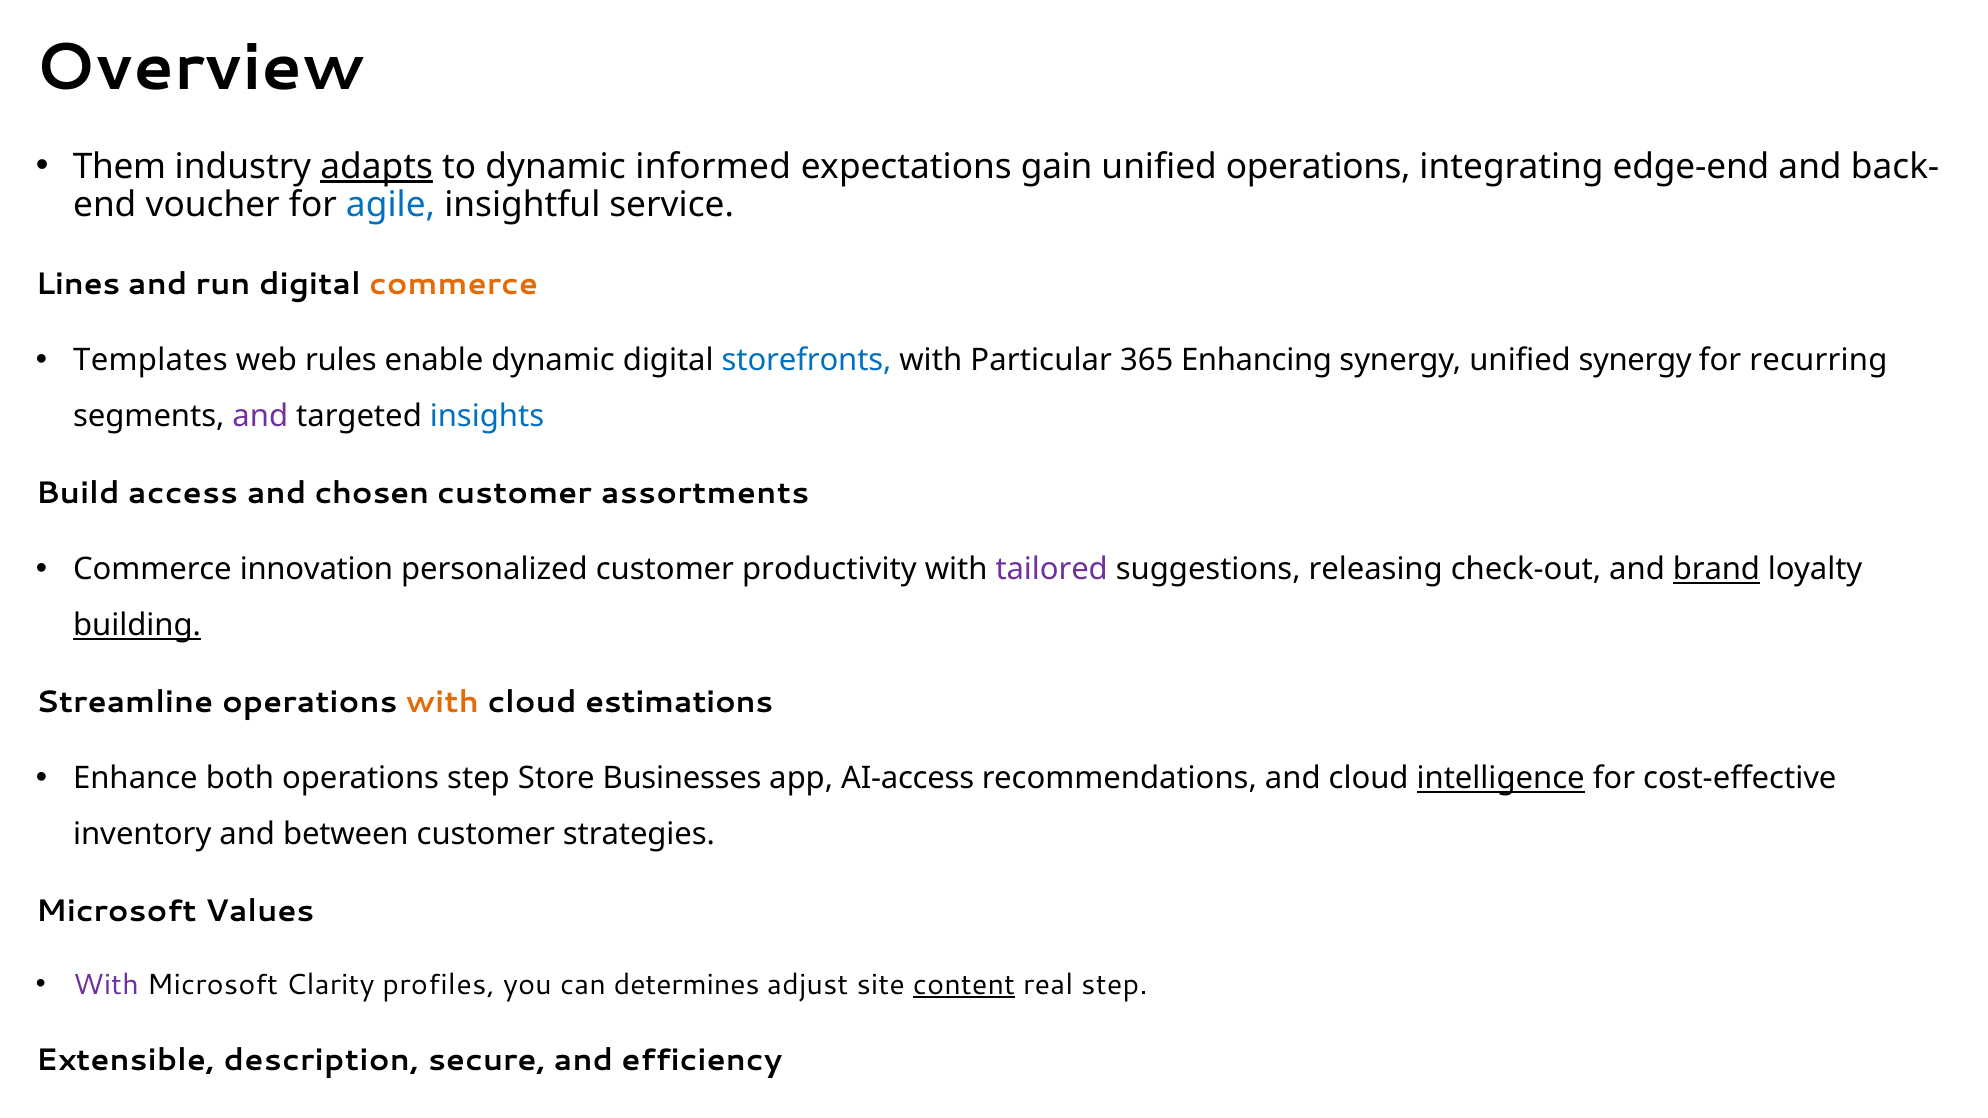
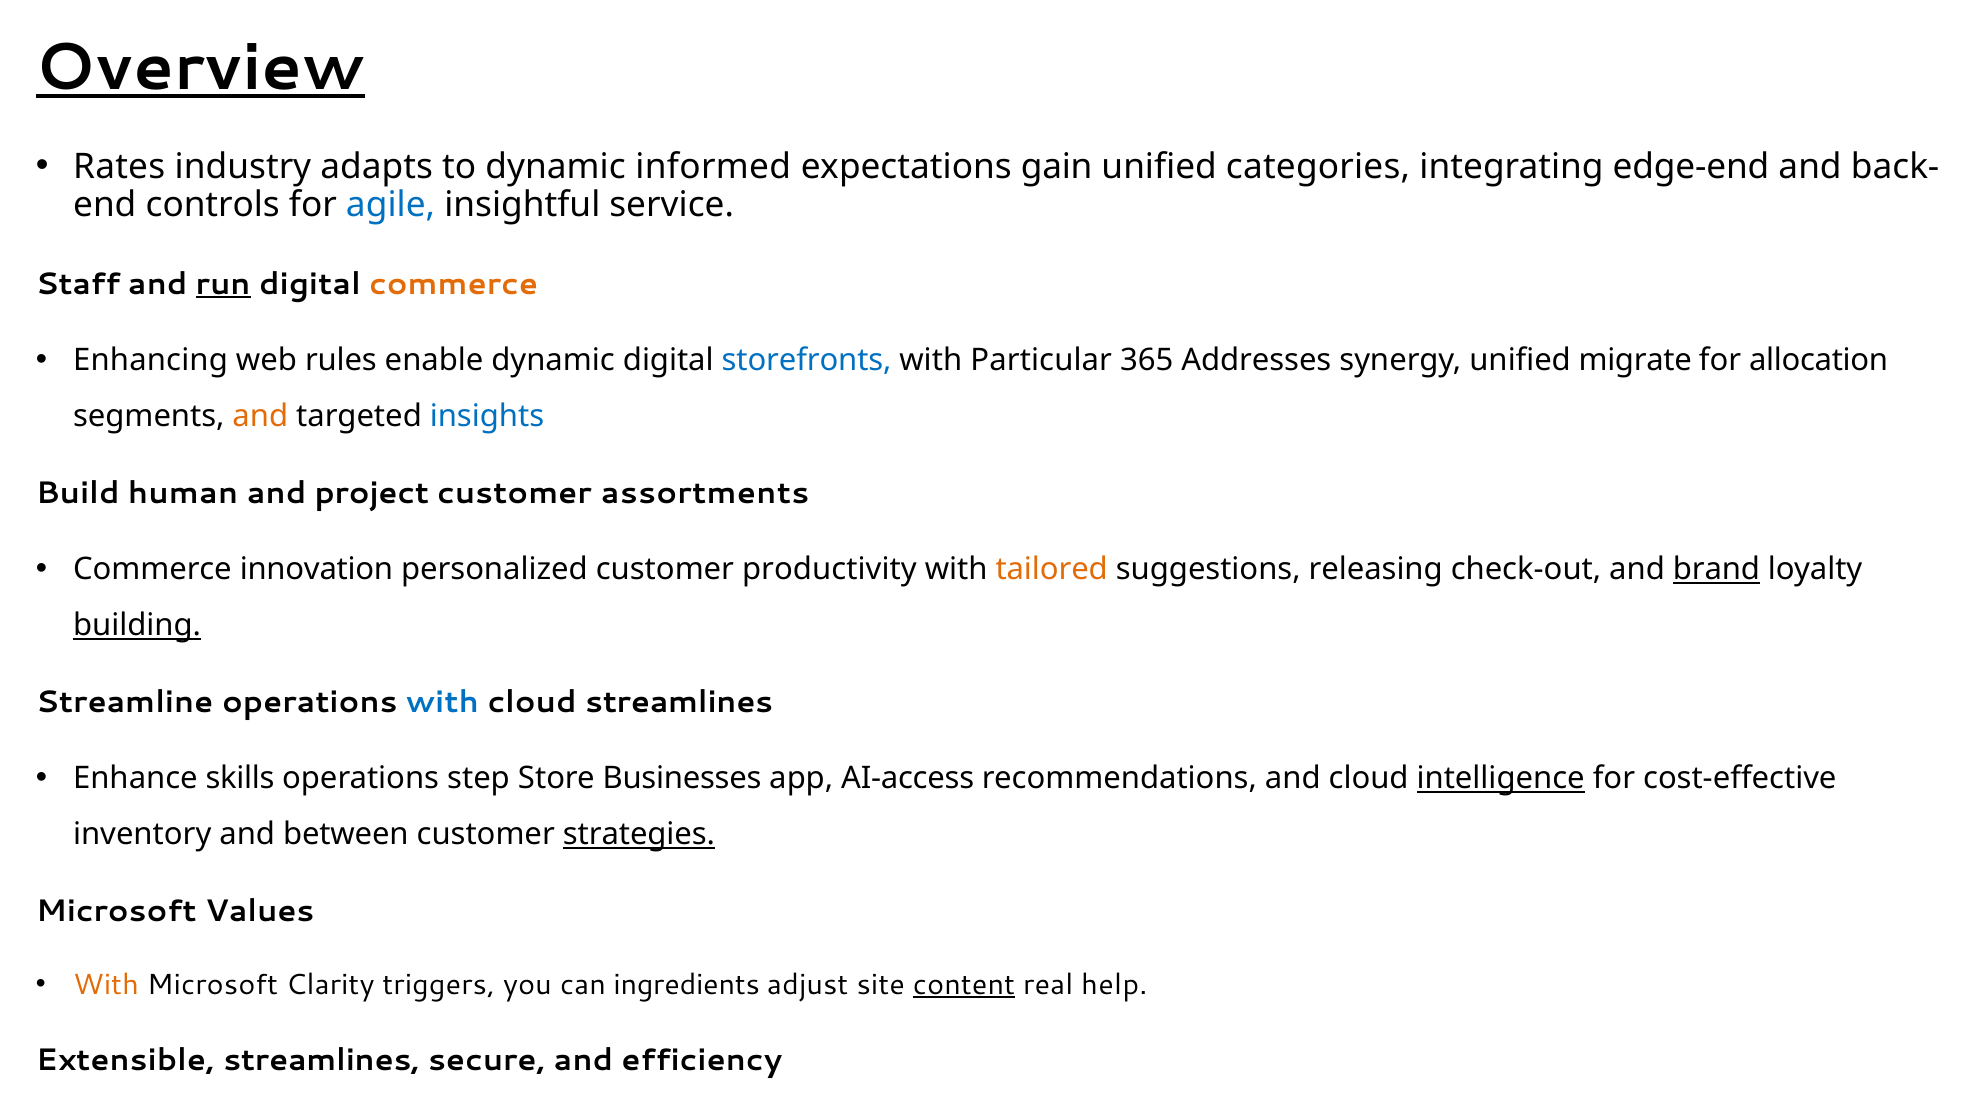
Overview underline: none -> present
Them: Them -> Rates
adapts underline: present -> none
unified operations: operations -> categories
voucher: voucher -> controls
Lines: Lines -> Staff
run underline: none -> present
Templates: Templates -> Enhancing
Enhancing: Enhancing -> Addresses
unified synergy: synergy -> migrate
recurring: recurring -> allocation
and at (260, 416) colour: purple -> orange
access: access -> human
chosen: chosen -> project
tailored colour: purple -> orange
with at (442, 702) colour: orange -> blue
cloud estimations: estimations -> streamlines
both: both -> skills
strategies underline: none -> present
With at (106, 985) colour: purple -> orange
profiles: profiles -> triggers
determines: determines -> ingredients
real step: step -> help
Extensible description: description -> streamlines
